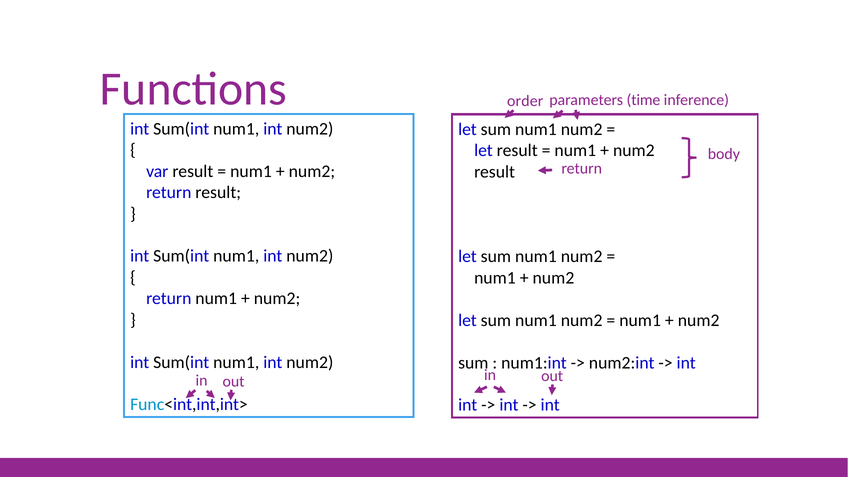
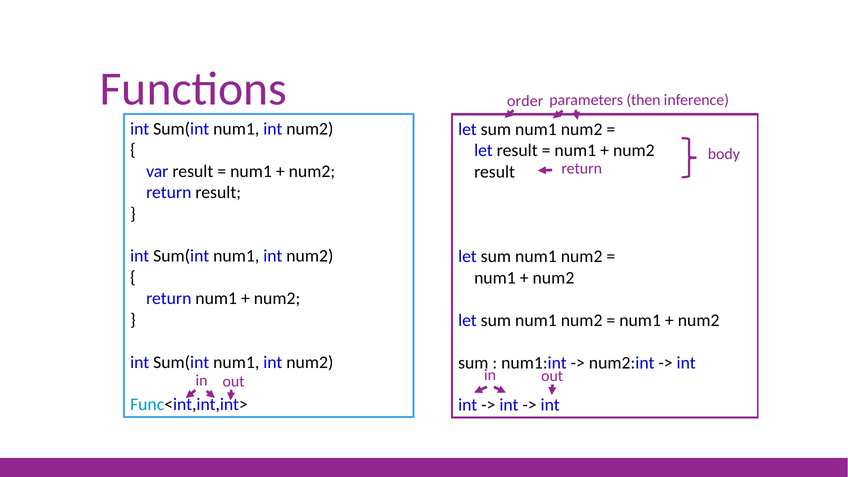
time: time -> then
